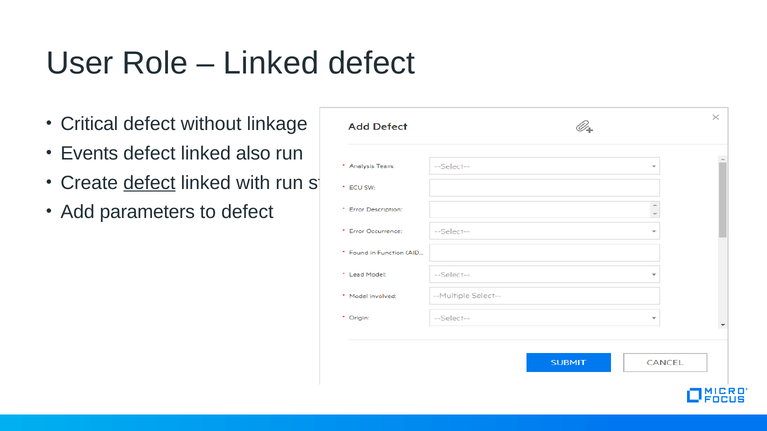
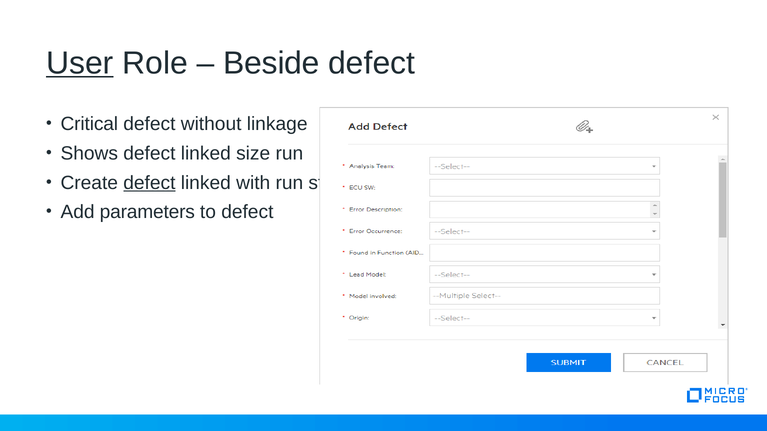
User underline: none -> present
Linked at (271, 63): Linked -> Beside
Events: Events -> Shows
also: also -> size
